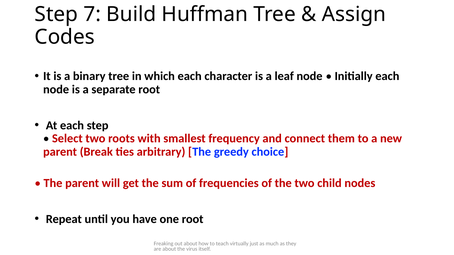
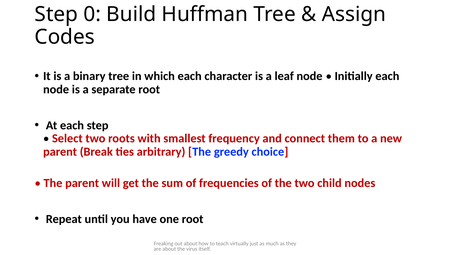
7: 7 -> 0
